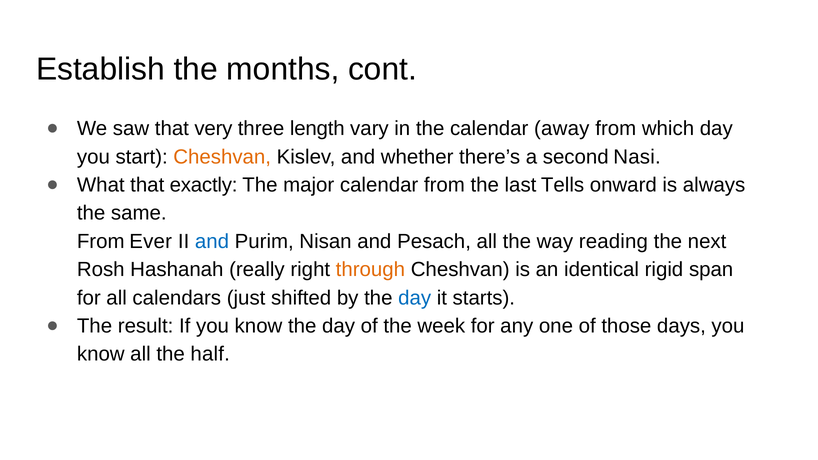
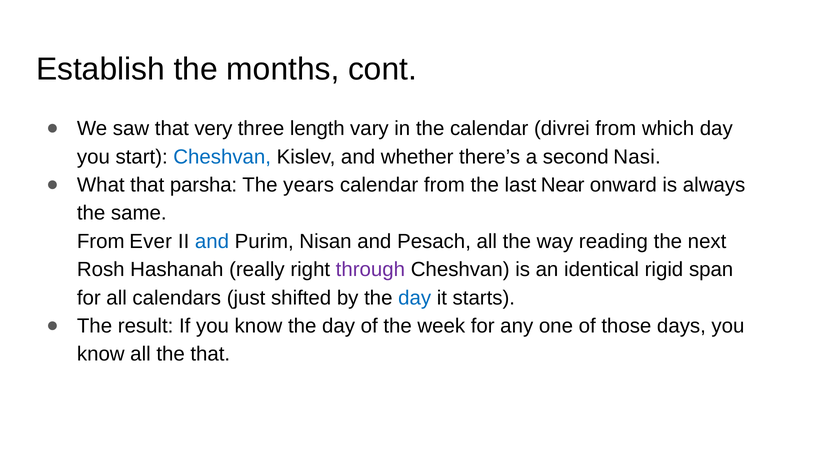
away: away -> divrei
Cheshvan at (222, 157) colour: orange -> blue
exactly: exactly -> parsha
major: major -> years
Tells: Tells -> Near
through colour: orange -> purple
the half: half -> that
